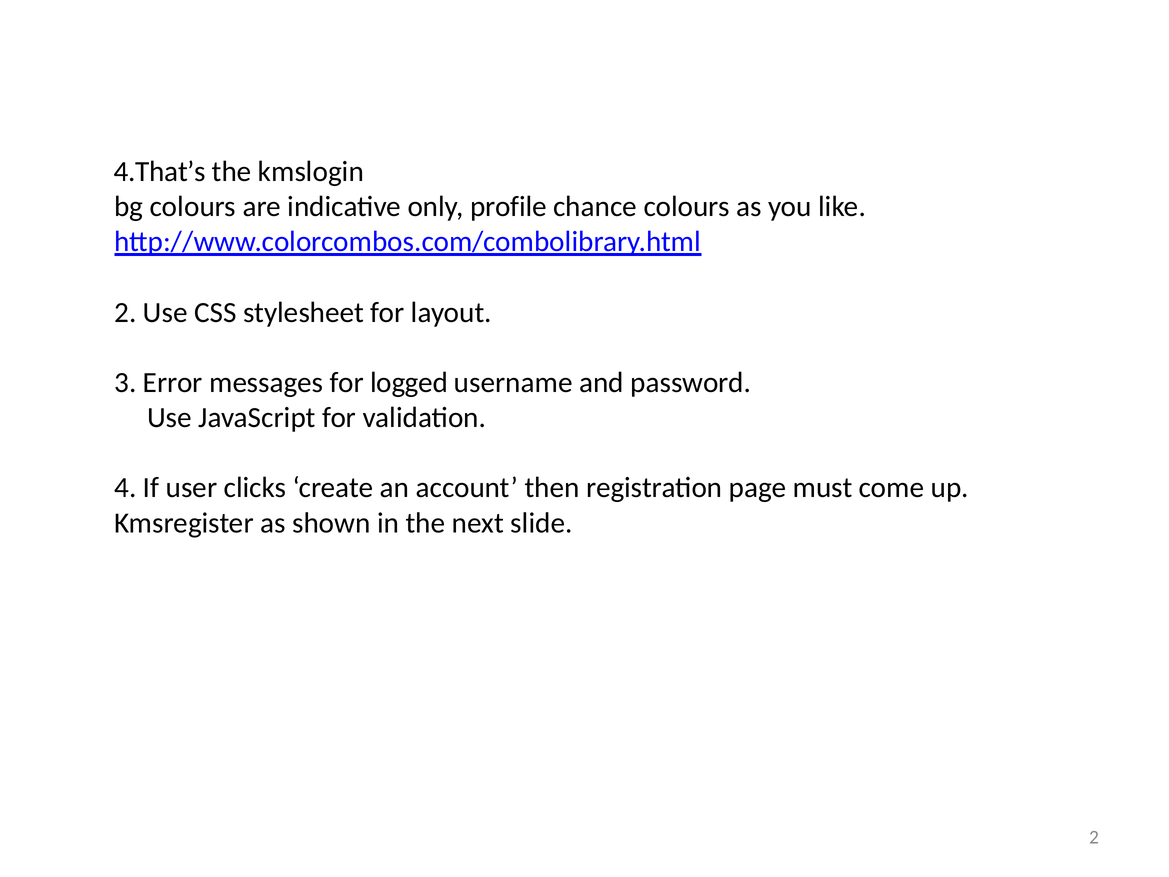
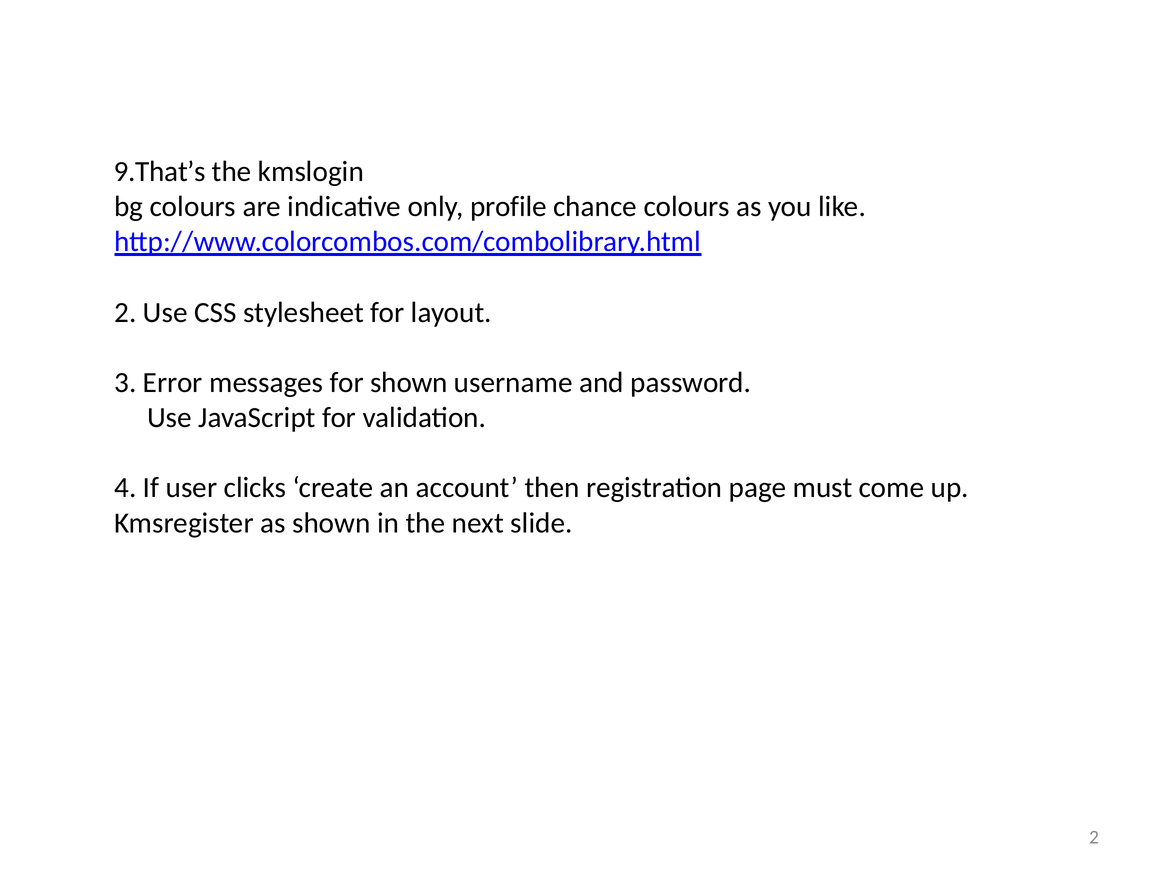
4.That’s: 4.That’s -> 9.That’s
for logged: logged -> shown
